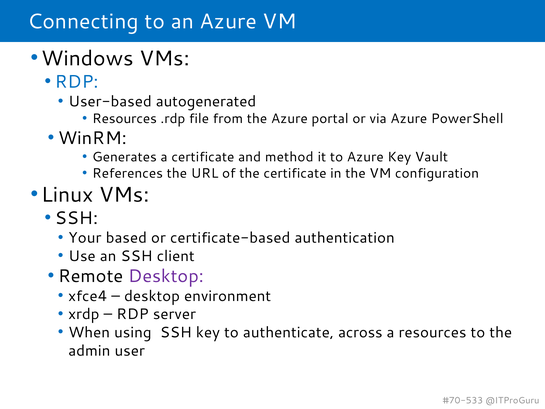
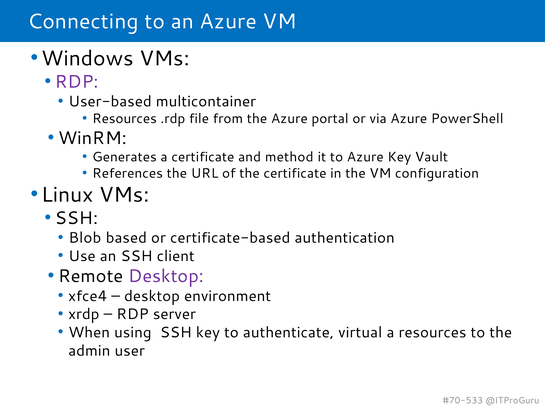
RDP at (77, 82) colour: blue -> purple
autogenerated: autogenerated -> multicontainer
Your: Your -> Blob
across: across -> virtual
